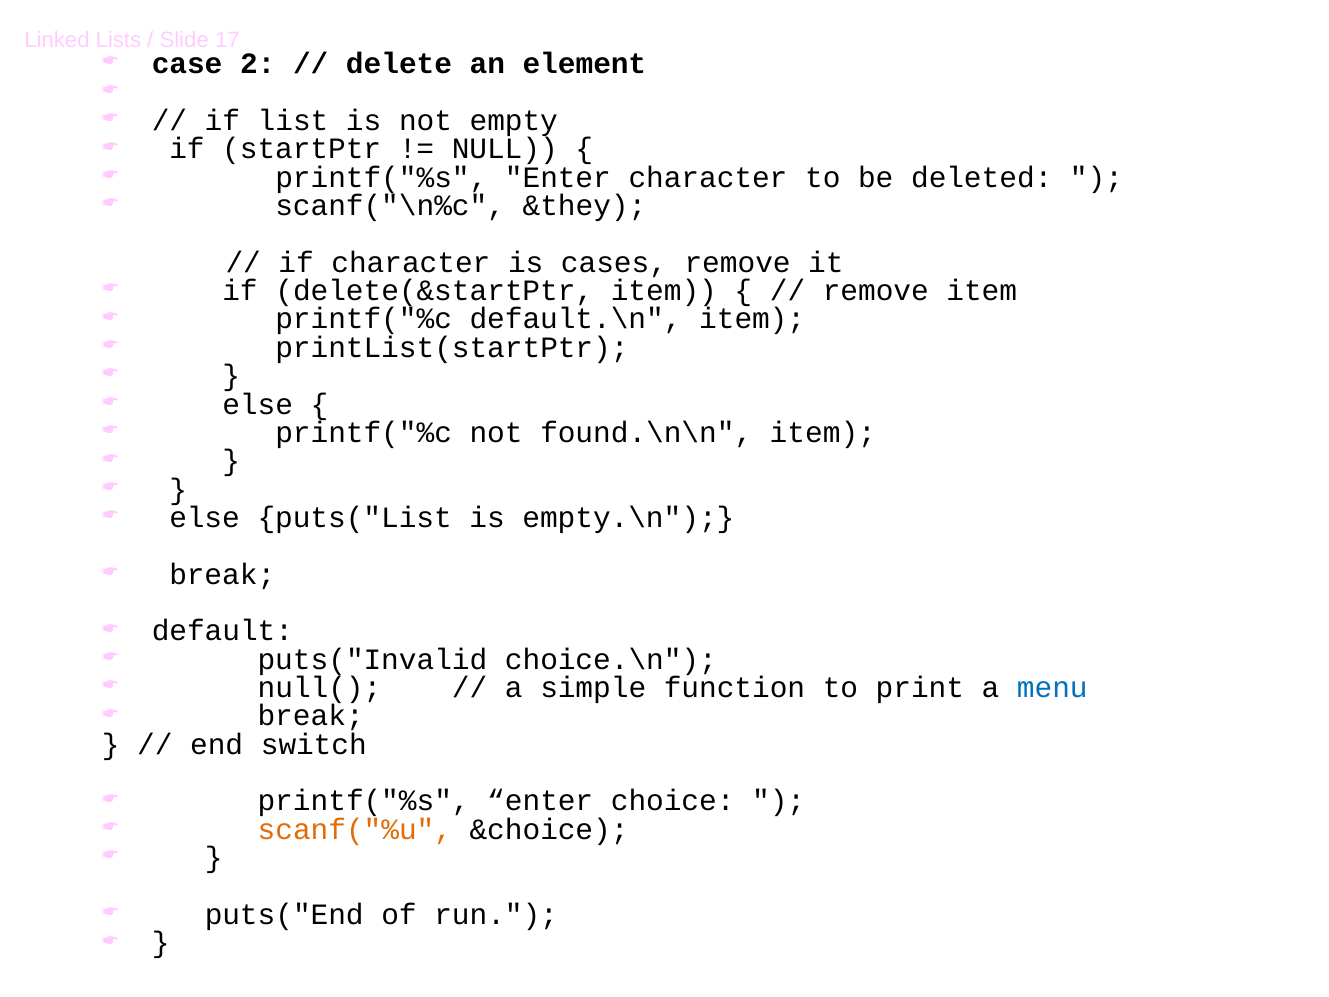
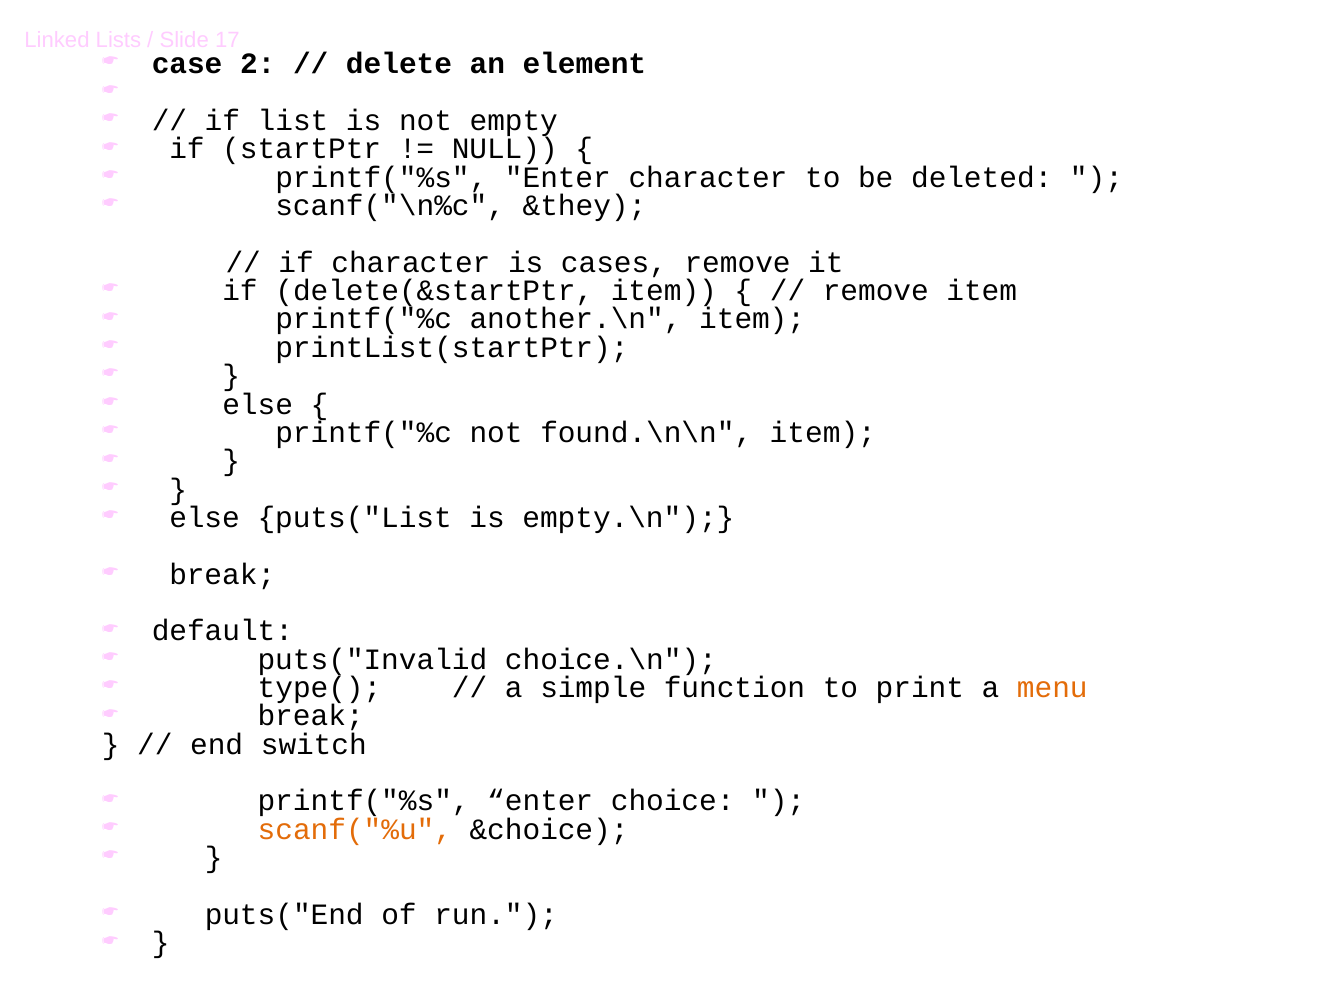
default.\n: default.\n -> another.\n
null(: null( -> type(
menu colour: blue -> orange
